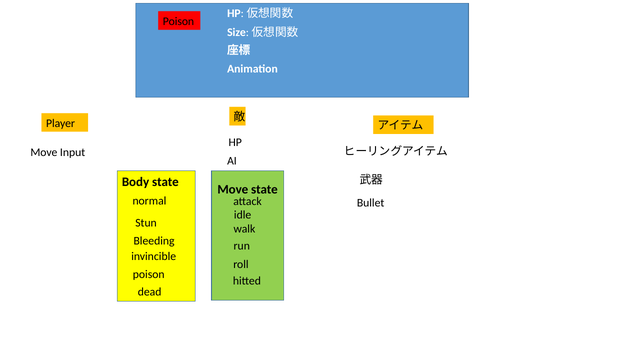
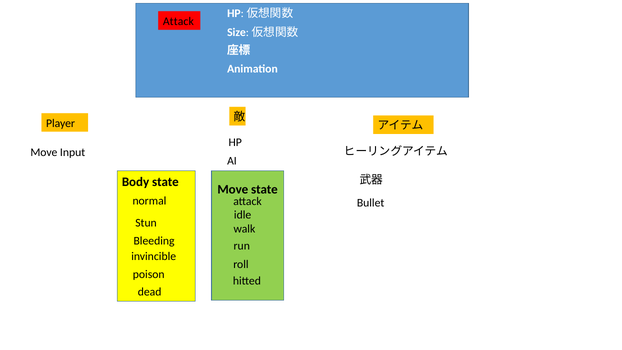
Poison at (178, 21): Poison -> Attack
